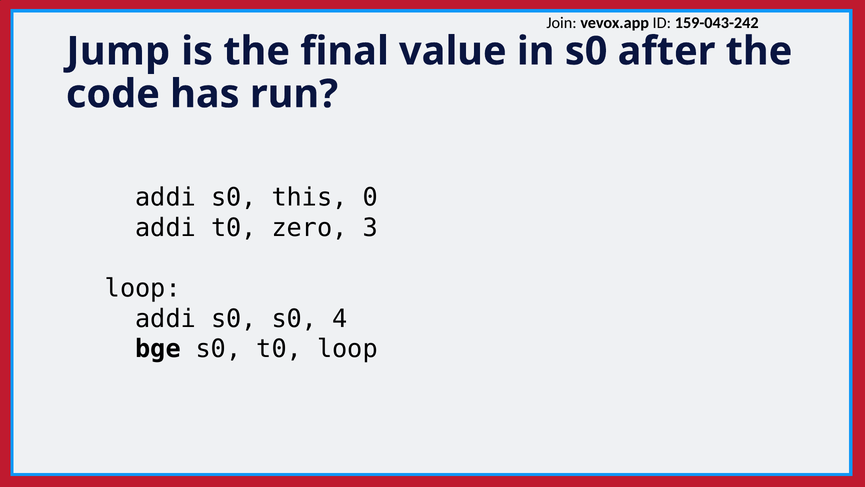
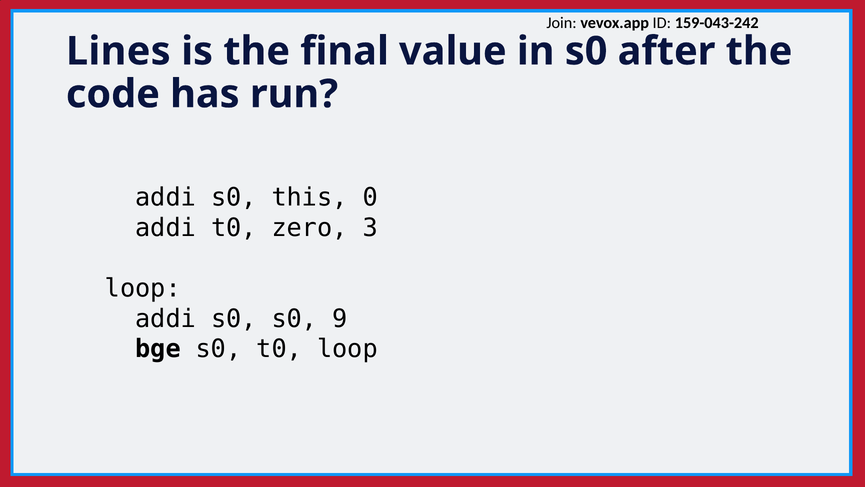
Jump: Jump -> Lines
4: 4 -> 9
